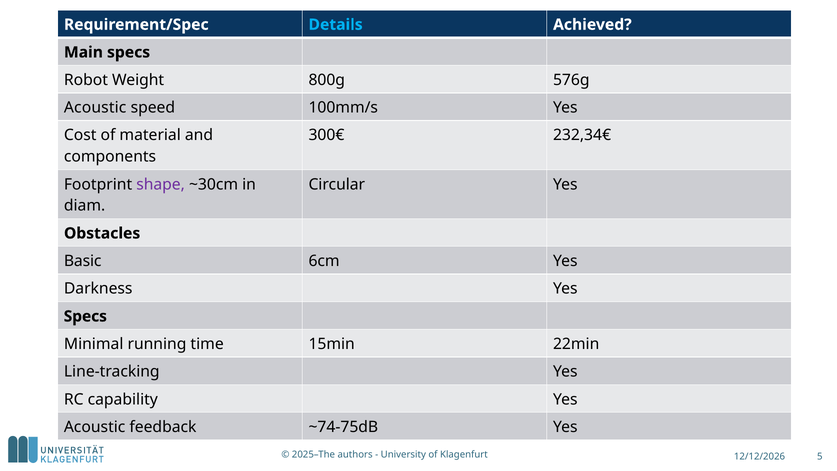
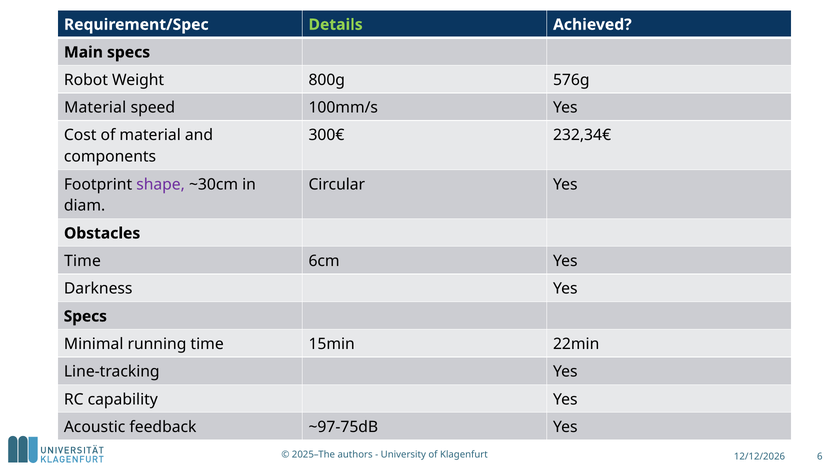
Details colour: light blue -> light green
Acoustic at (95, 108): Acoustic -> Material
Basic at (83, 261): Basic -> Time
~74-75dB: ~74-75dB -> ~97-75dB
5: 5 -> 6
